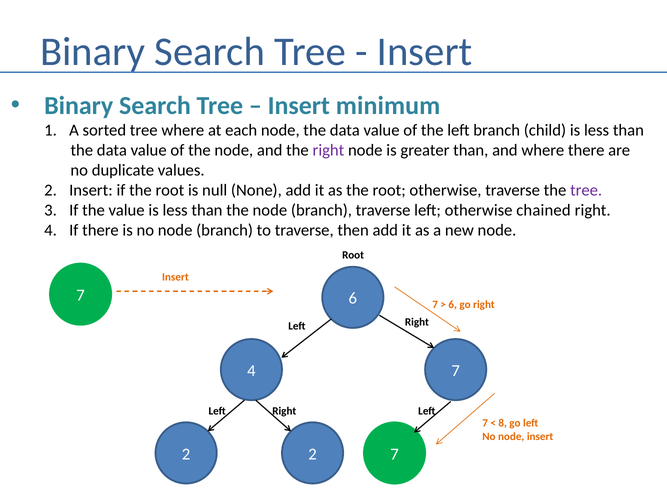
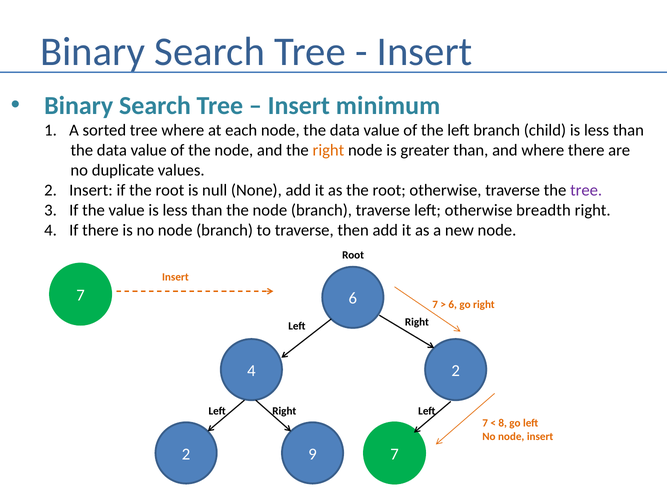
right at (328, 151) colour: purple -> orange
chained: chained -> breadth
4 7: 7 -> 2
2 2: 2 -> 9
